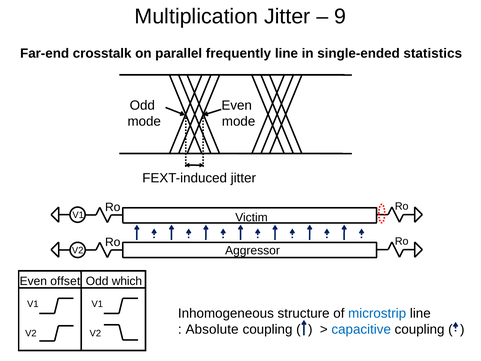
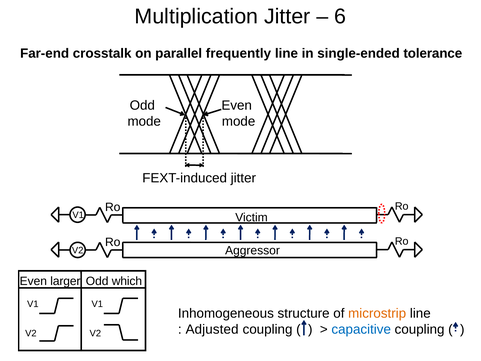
9: 9 -> 6
statistics: statistics -> tolerance
offset: offset -> larger
microstrip colour: blue -> orange
Absolute: Absolute -> Adjusted
